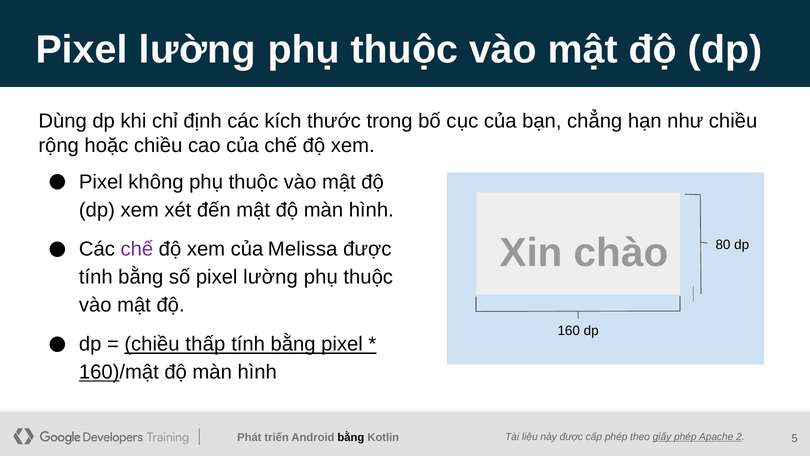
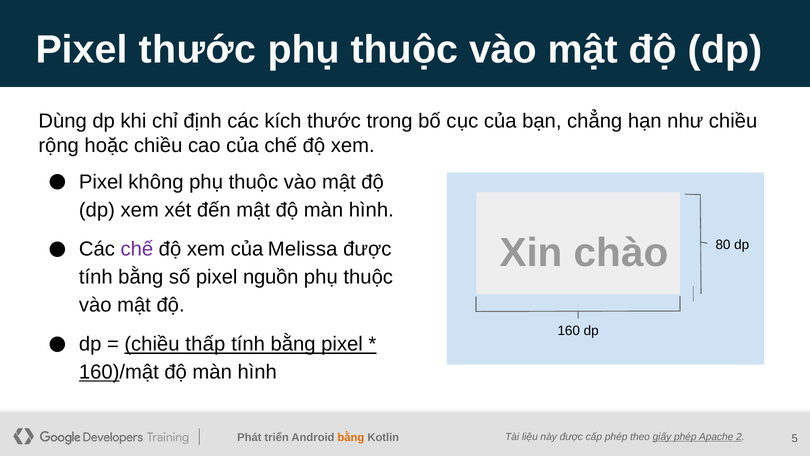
lường at (197, 50): lường -> thước
số pixel lường: lường -> nguồn
bằng at (351, 437) colour: black -> orange
